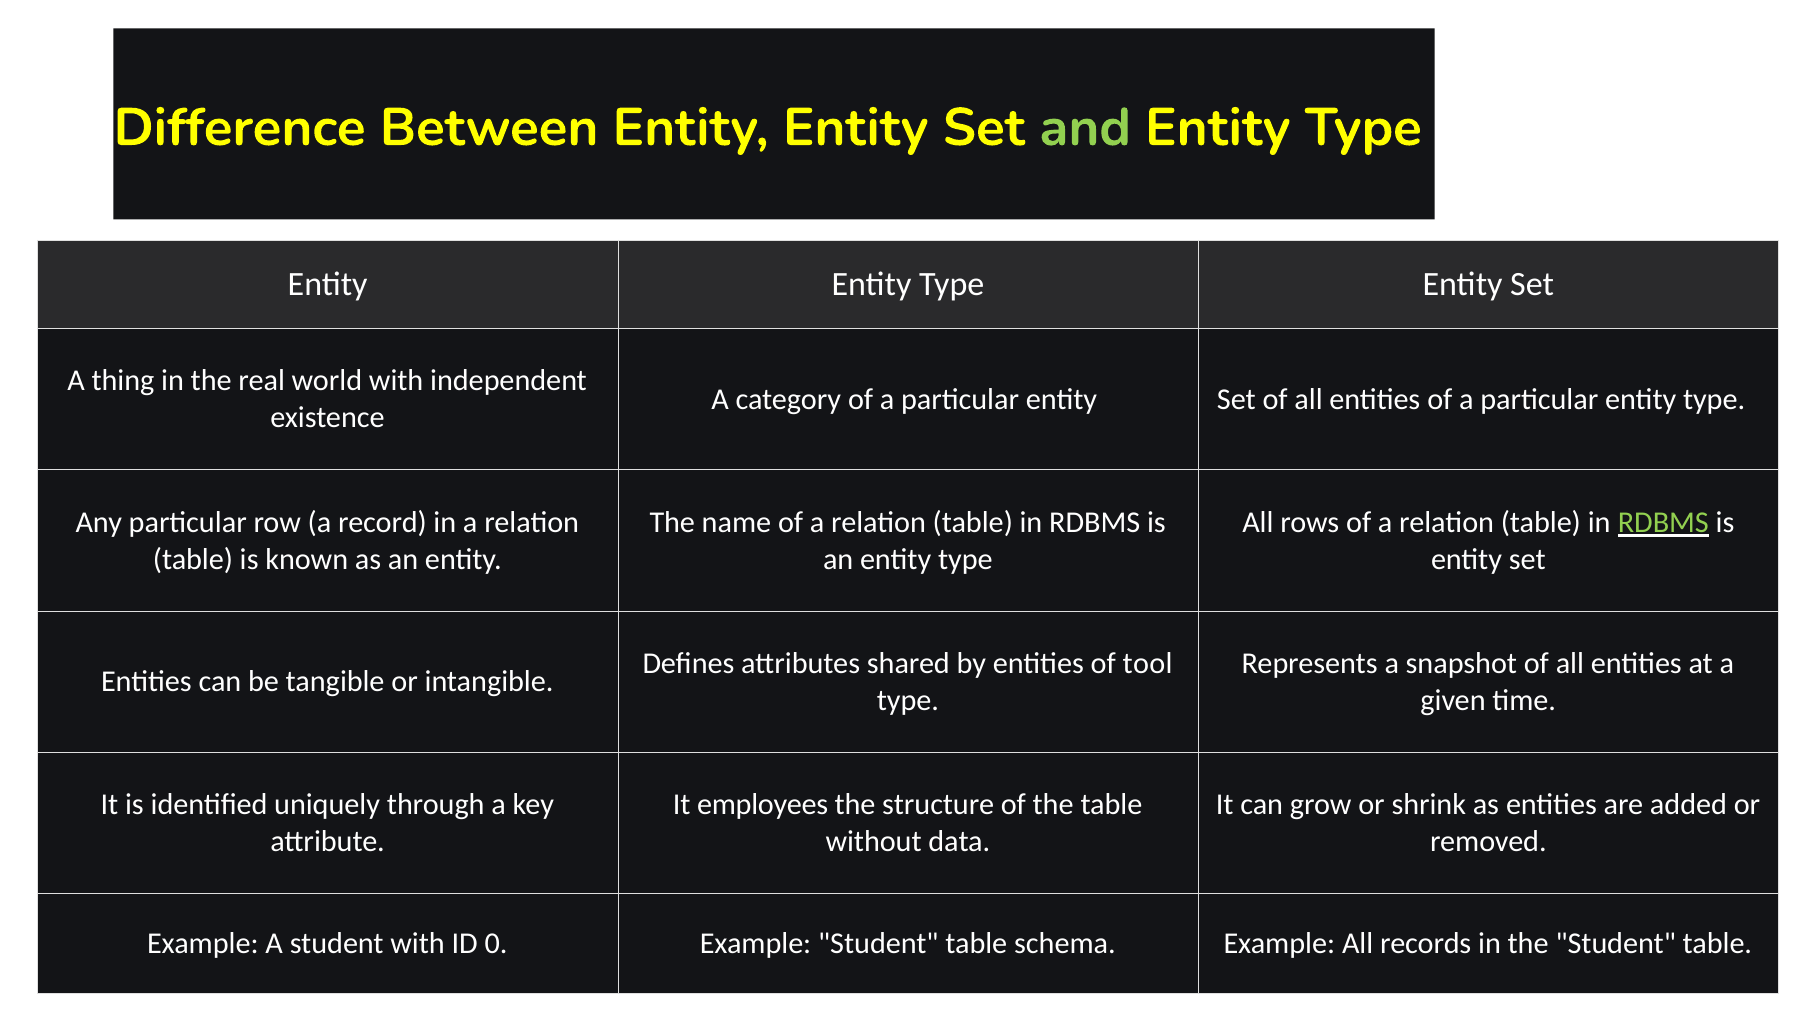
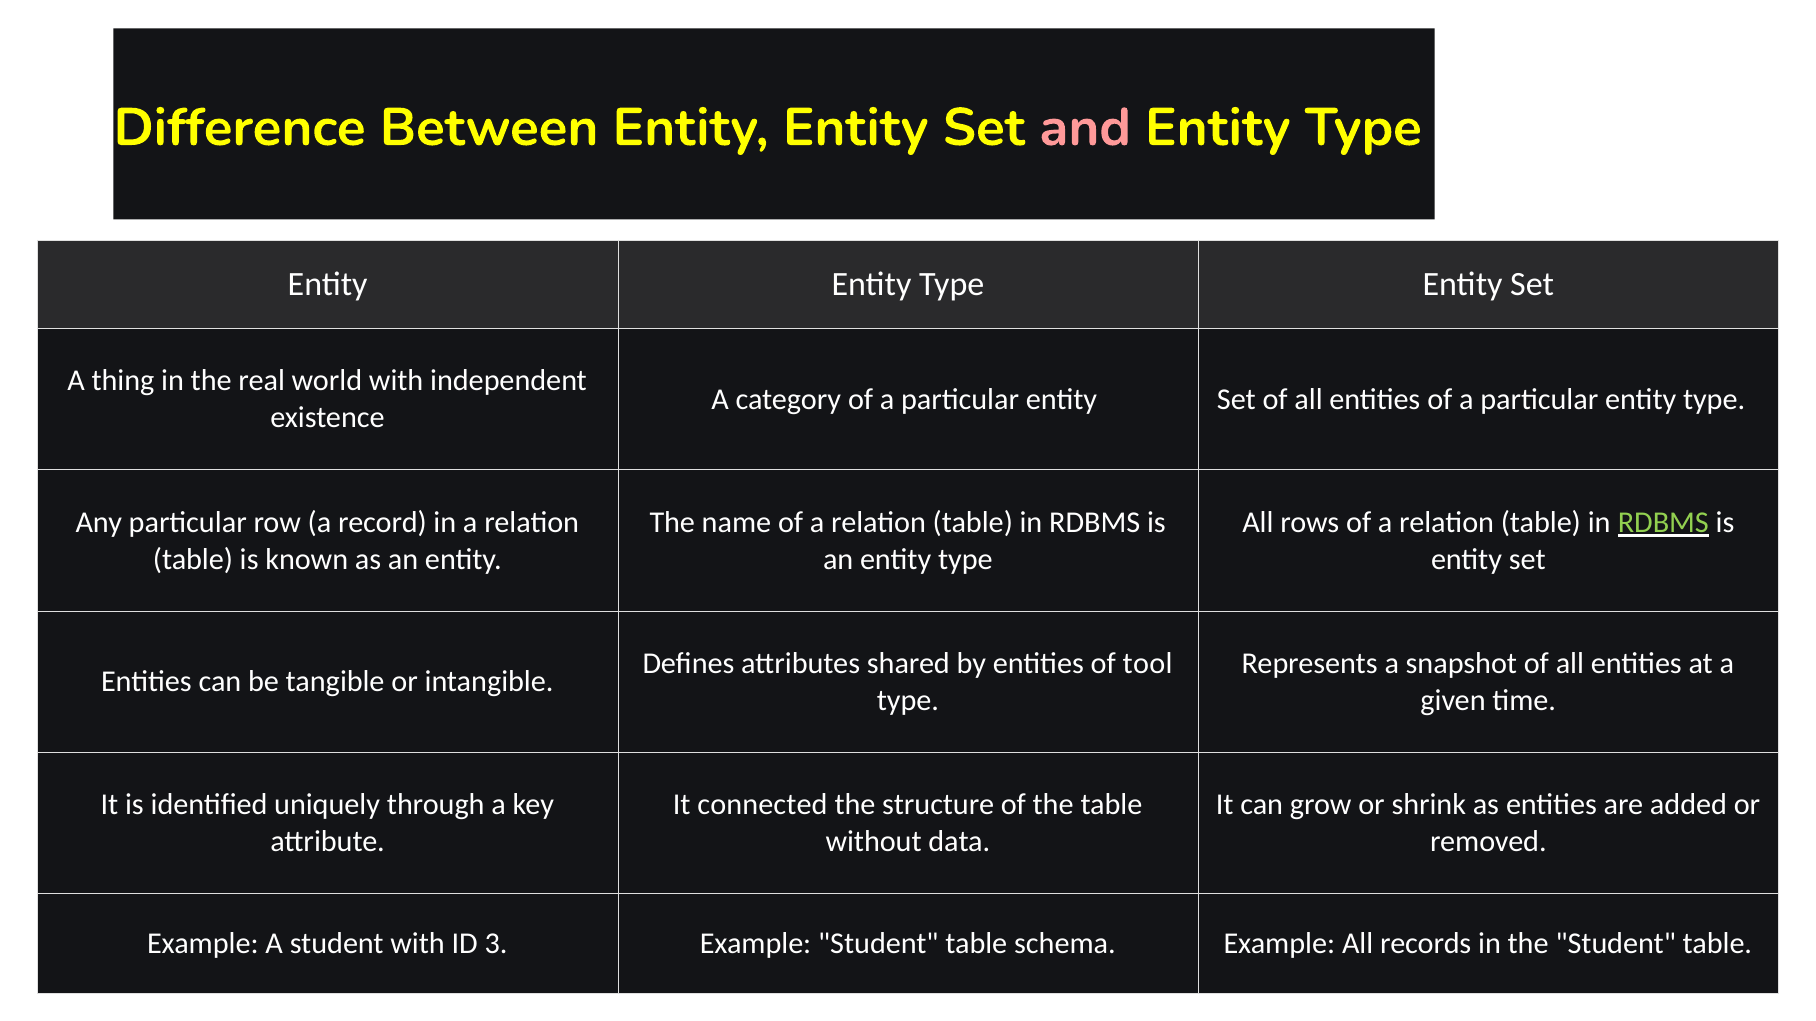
and colour: light green -> pink
employees: employees -> connected
0: 0 -> 3
